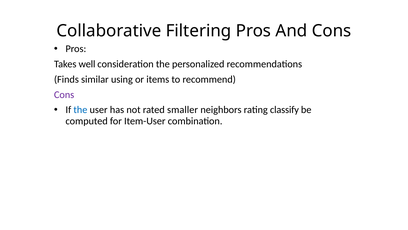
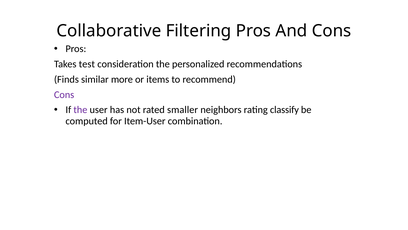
well: well -> test
using: using -> more
the at (80, 110) colour: blue -> purple
